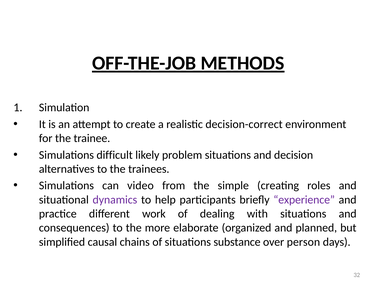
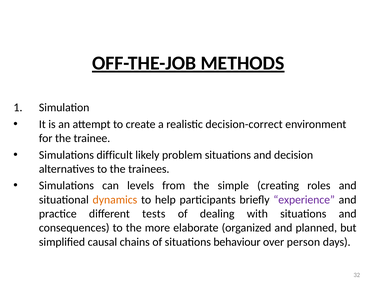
video: video -> levels
dynamics colour: purple -> orange
work: work -> tests
substance: substance -> behaviour
